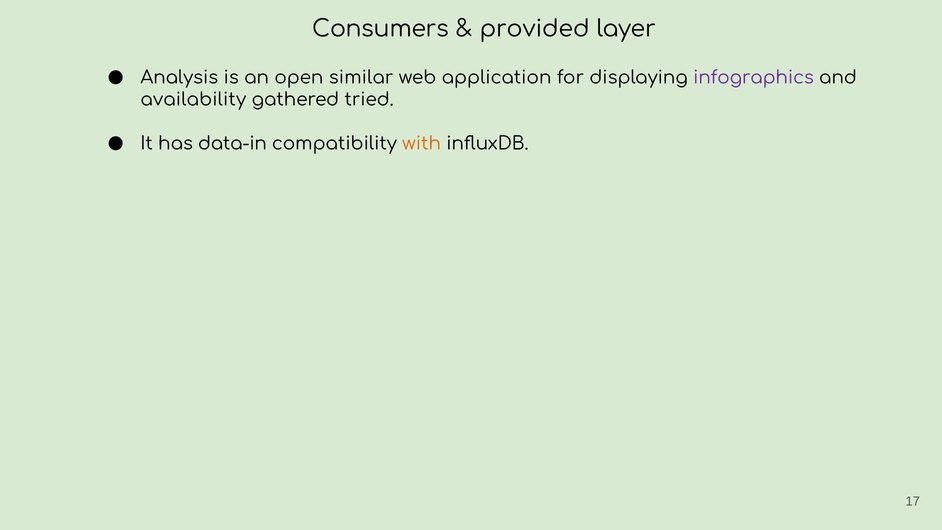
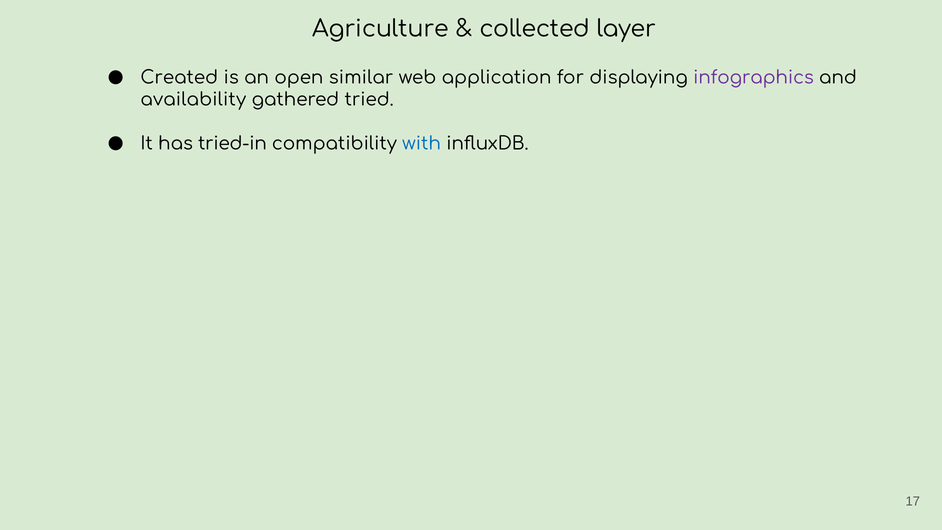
Consumers: Consumers -> Agriculture
provided: provided -> collected
Analysis: Analysis -> Created
data-in: data-in -> tried-in
with colour: orange -> blue
